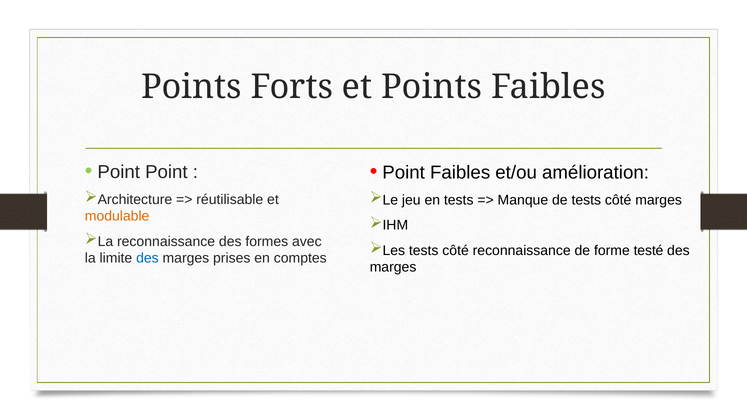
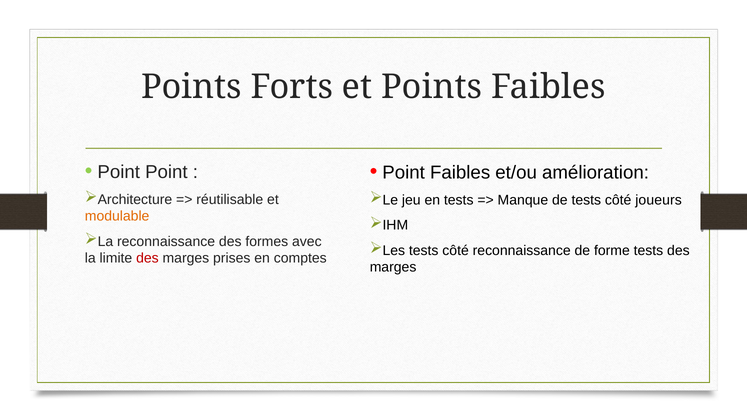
côté marges: marges -> joueurs
forme testé: testé -> tests
des at (147, 258) colour: blue -> red
